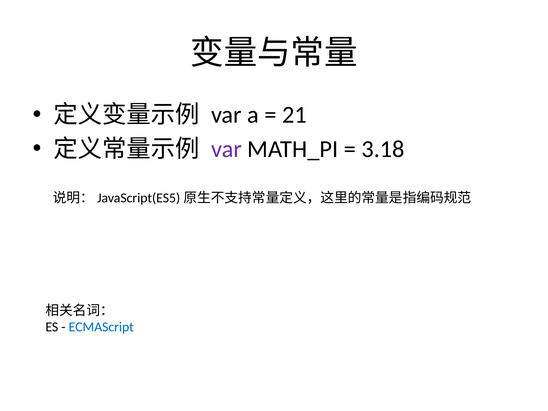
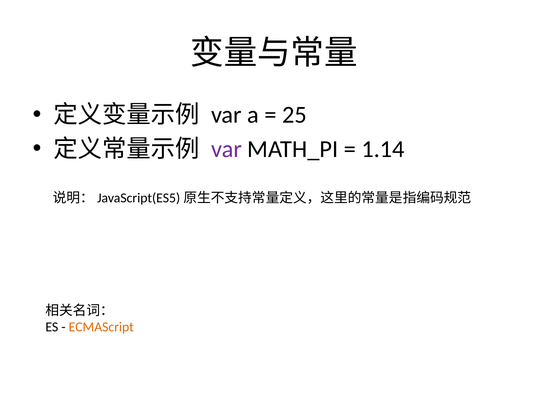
21: 21 -> 25
3.18: 3.18 -> 1.14
ECMAScript colour: blue -> orange
